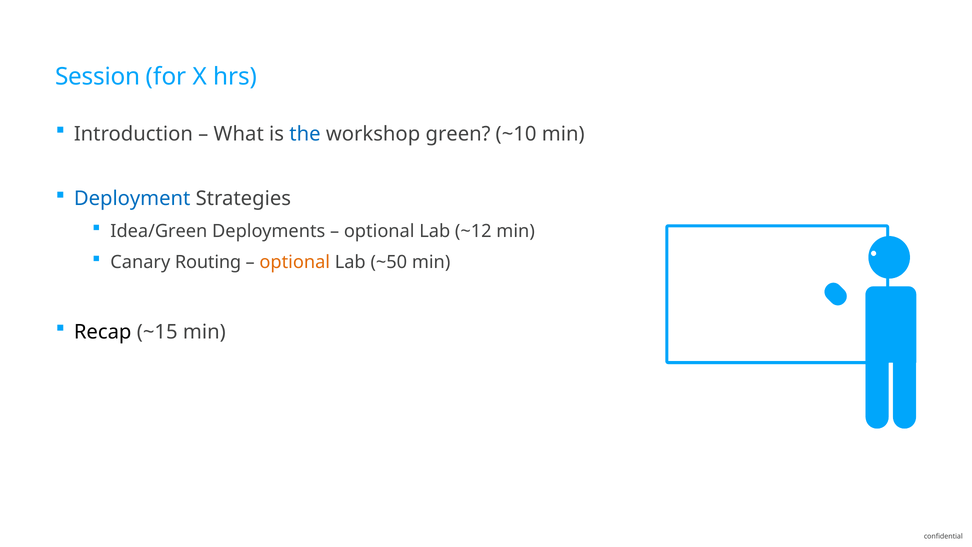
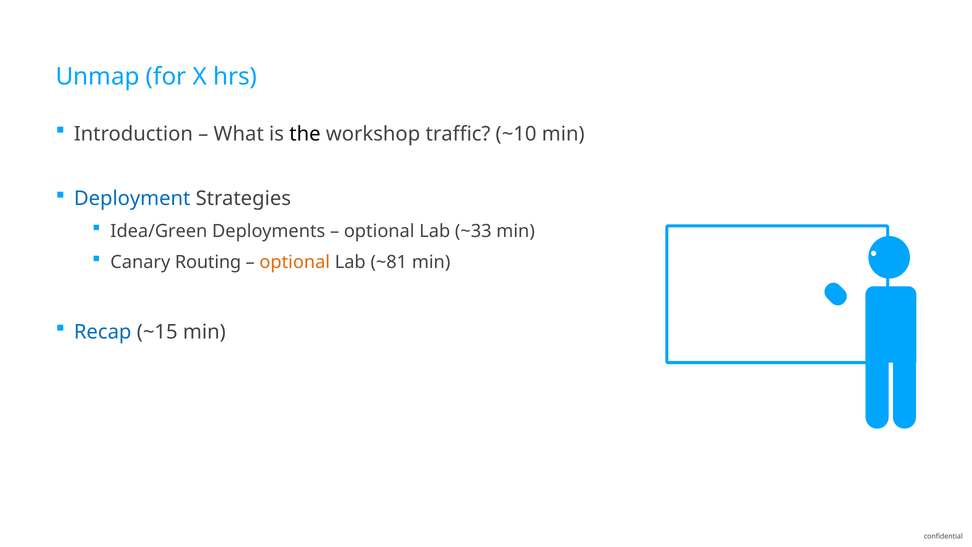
Session: Session -> Unmap
the colour: blue -> black
green: green -> traffic
~12: ~12 -> ~33
~50: ~50 -> ~81
Recap colour: black -> blue
